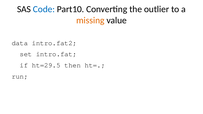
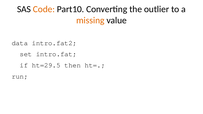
Code colour: blue -> orange
